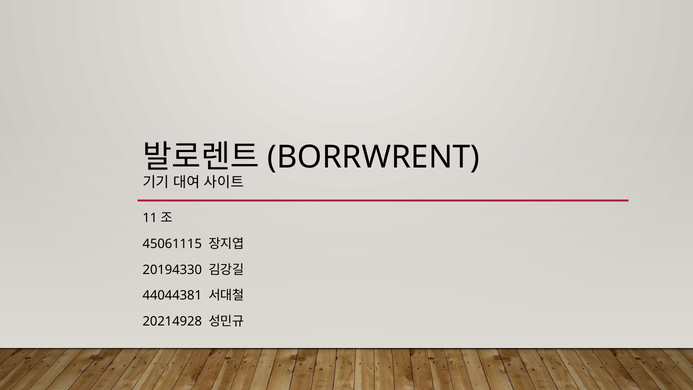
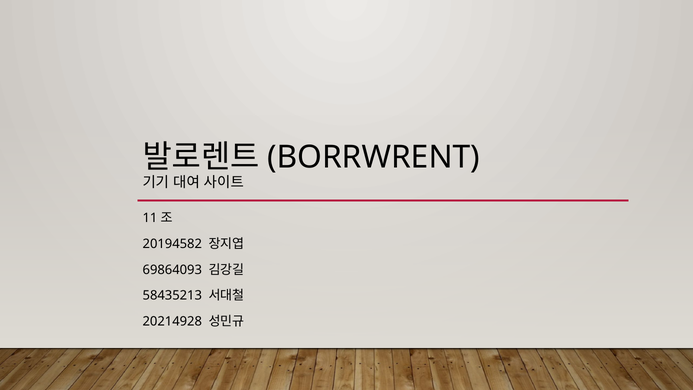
45061115: 45061115 -> 20194582
20194330: 20194330 -> 69864093
44044381: 44044381 -> 58435213
